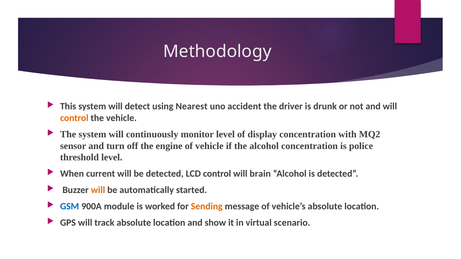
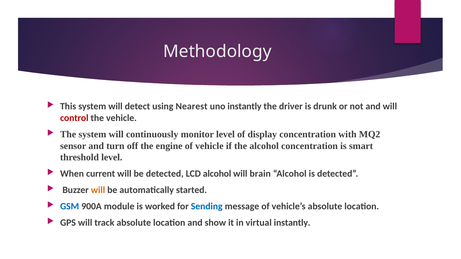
uno accident: accident -> instantly
control at (74, 118) colour: orange -> red
police: police -> smart
LCD control: control -> alcohol
Sending colour: orange -> blue
virtual scenario: scenario -> instantly
